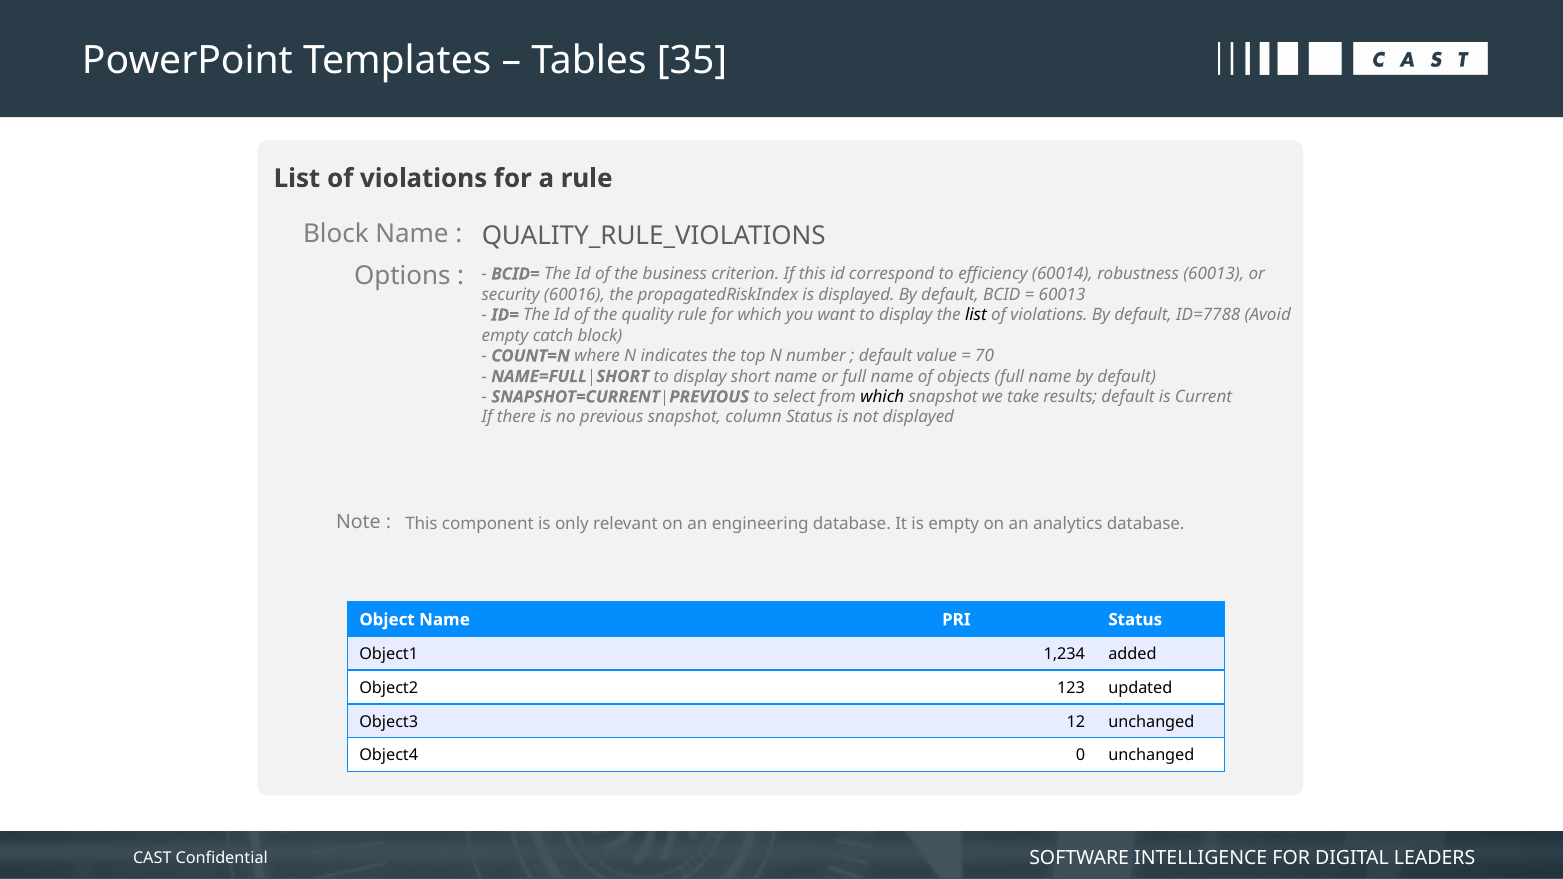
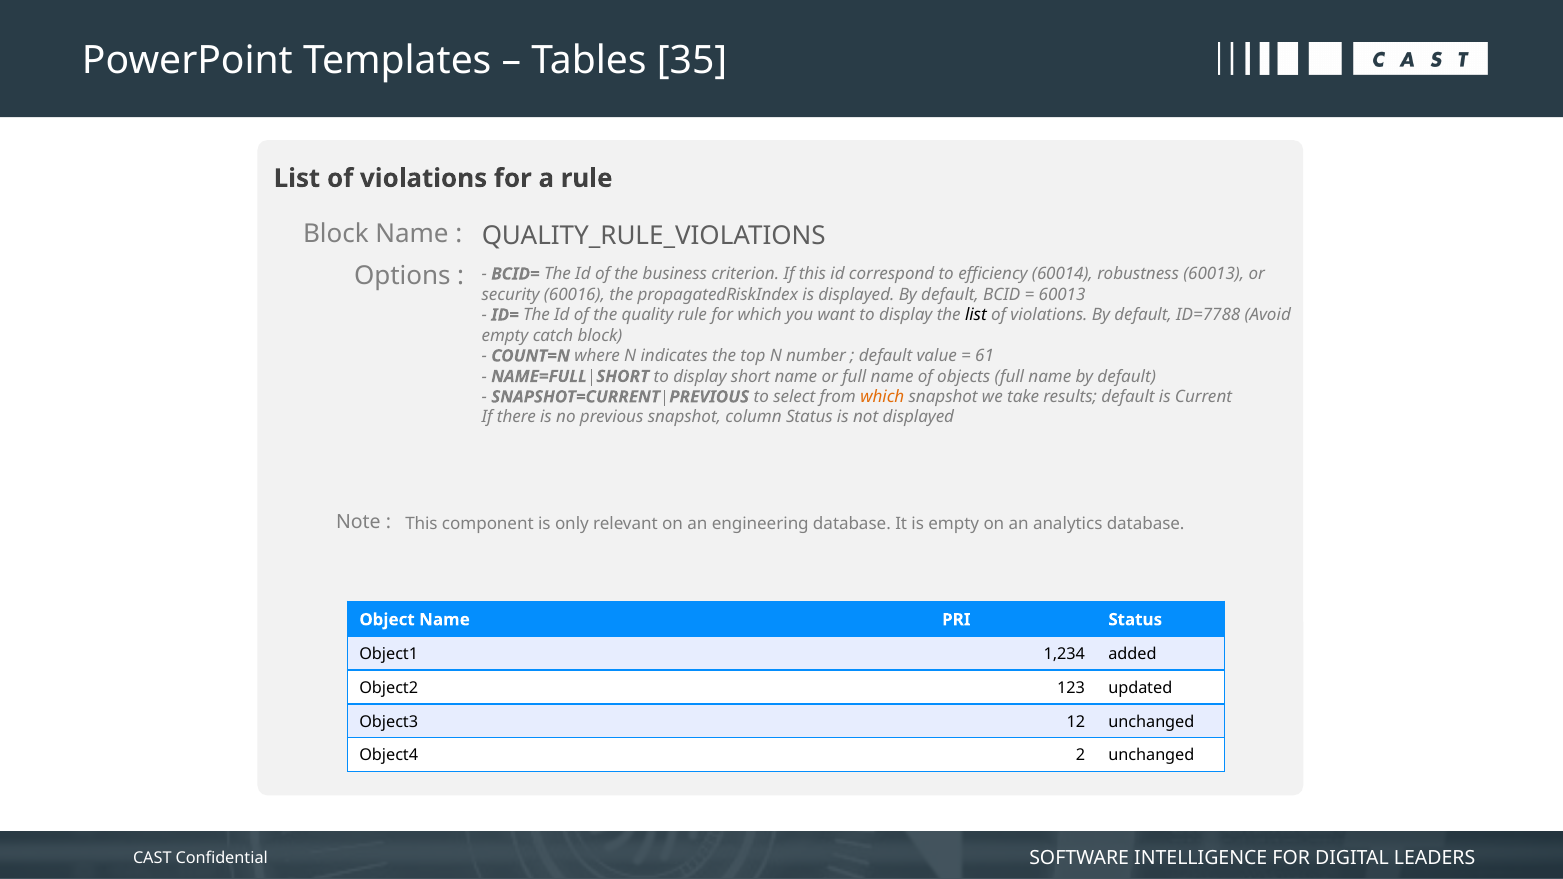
70: 70 -> 61
which at (882, 397) colour: black -> orange
0: 0 -> 2
